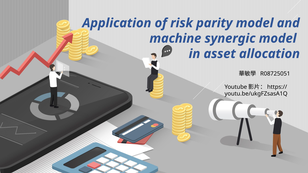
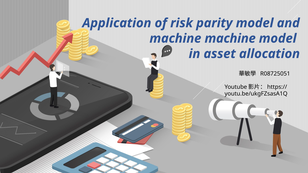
machine synergic: synergic -> machine
